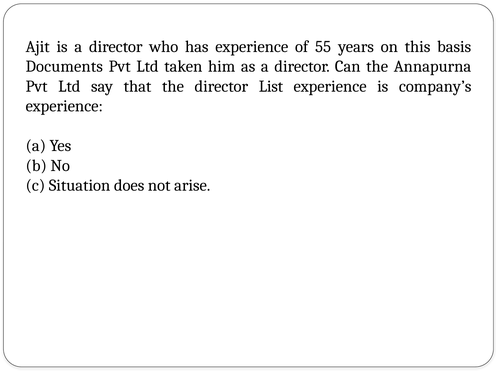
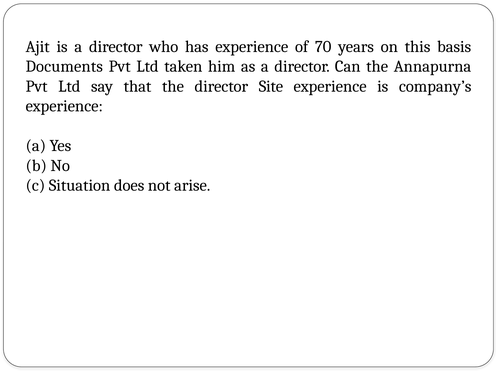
55: 55 -> 70
List: List -> Site
